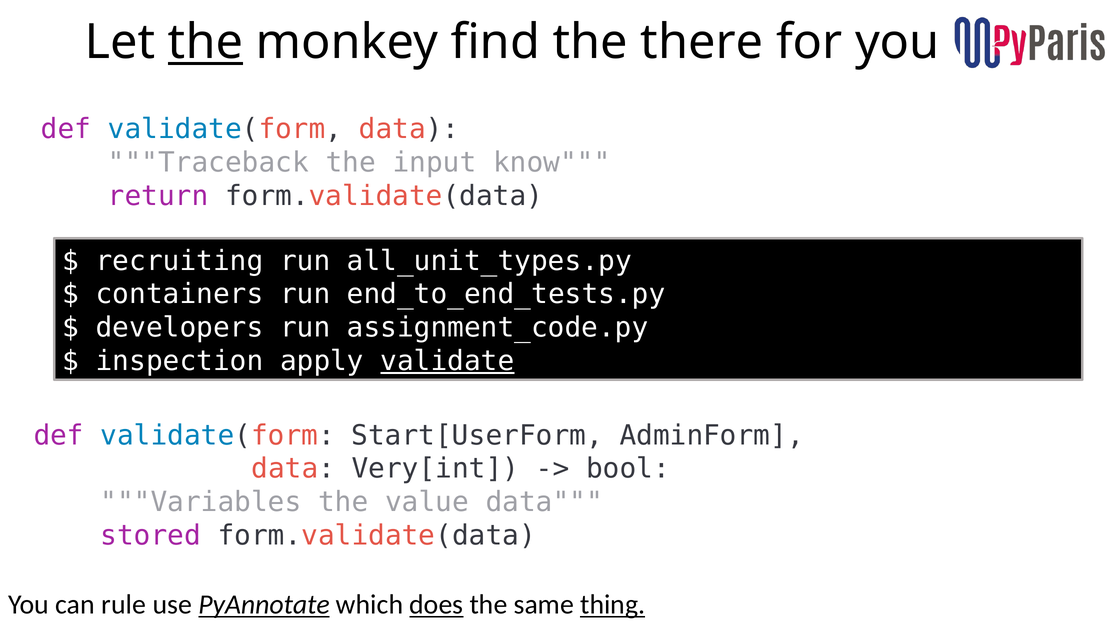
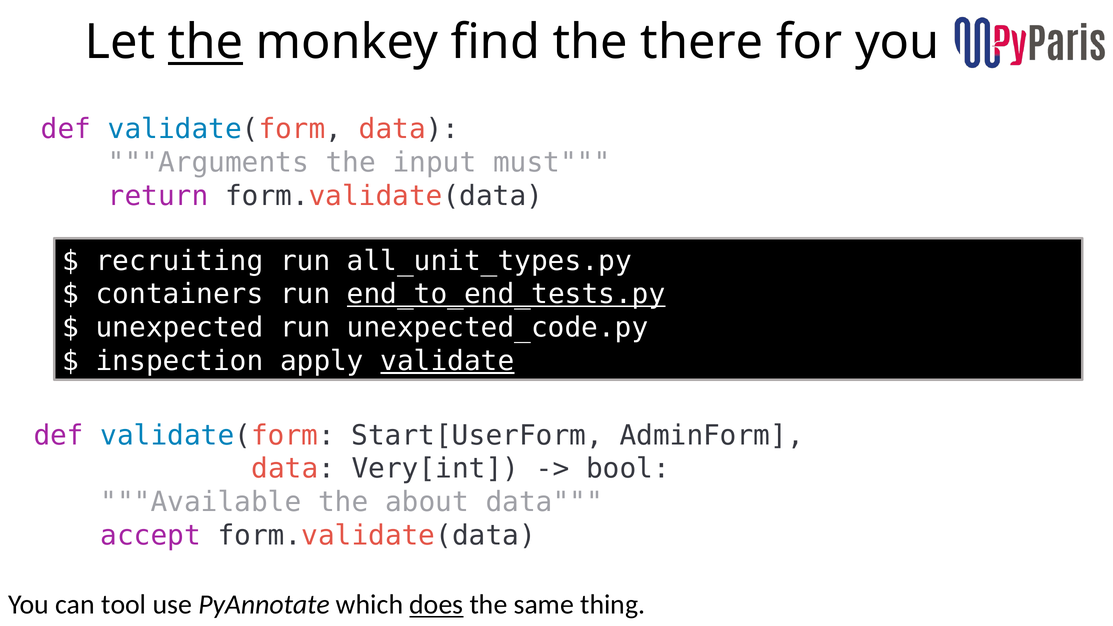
Traceback: Traceback -> Arguments
know: know -> must
end_to_end_tests.py underline: none -> present
developers: developers -> unexpected
assignment_code.py: assignment_code.py -> unexpected_code.py
Variables: Variables -> Available
value: value -> about
stored: stored -> accept
rule: rule -> tool
PyAnnotate underline: present -> none
thing underline: present -> none
